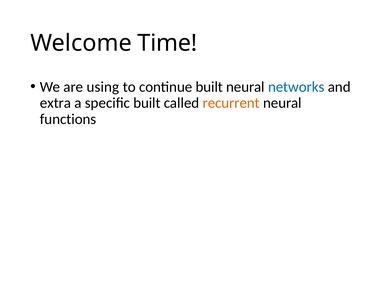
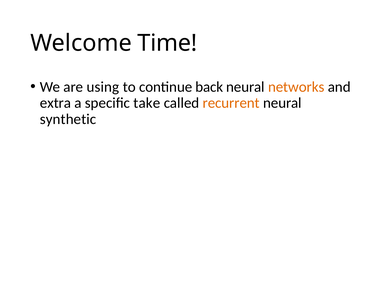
continue built: built -> back
networks colour: blue -> orange
specific built: built -> take
functions: functions -> synthetic
